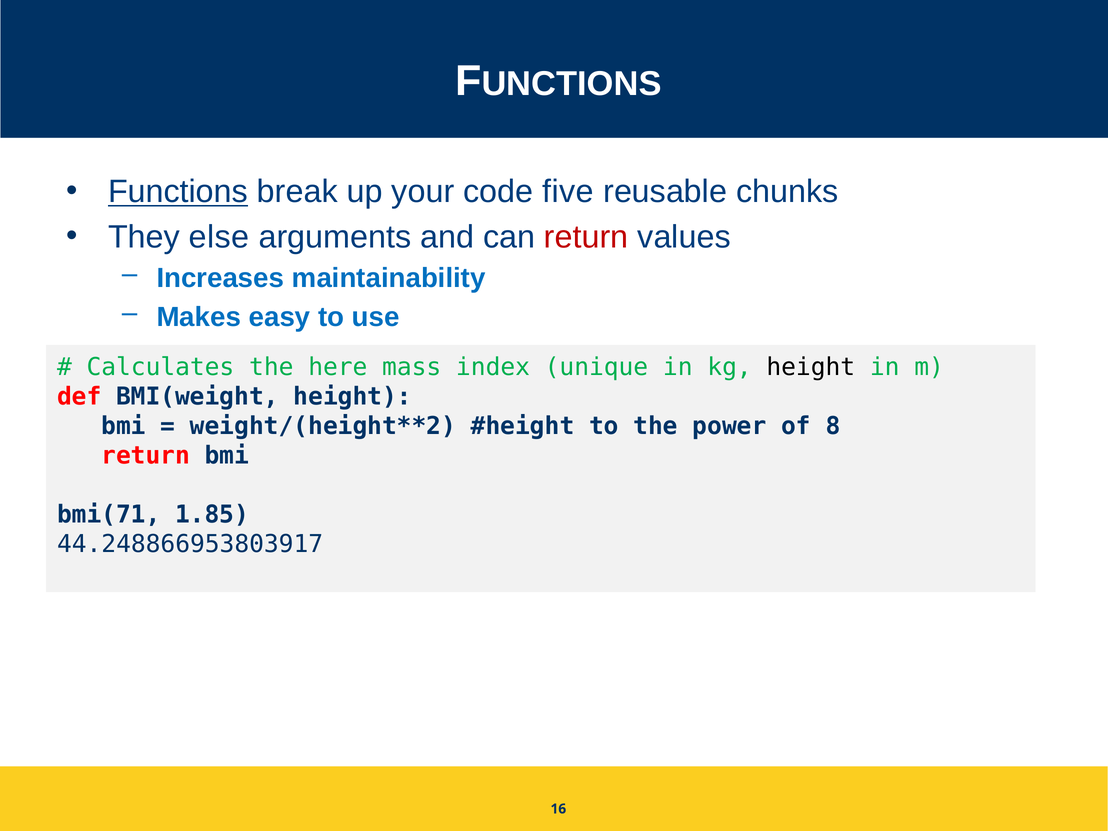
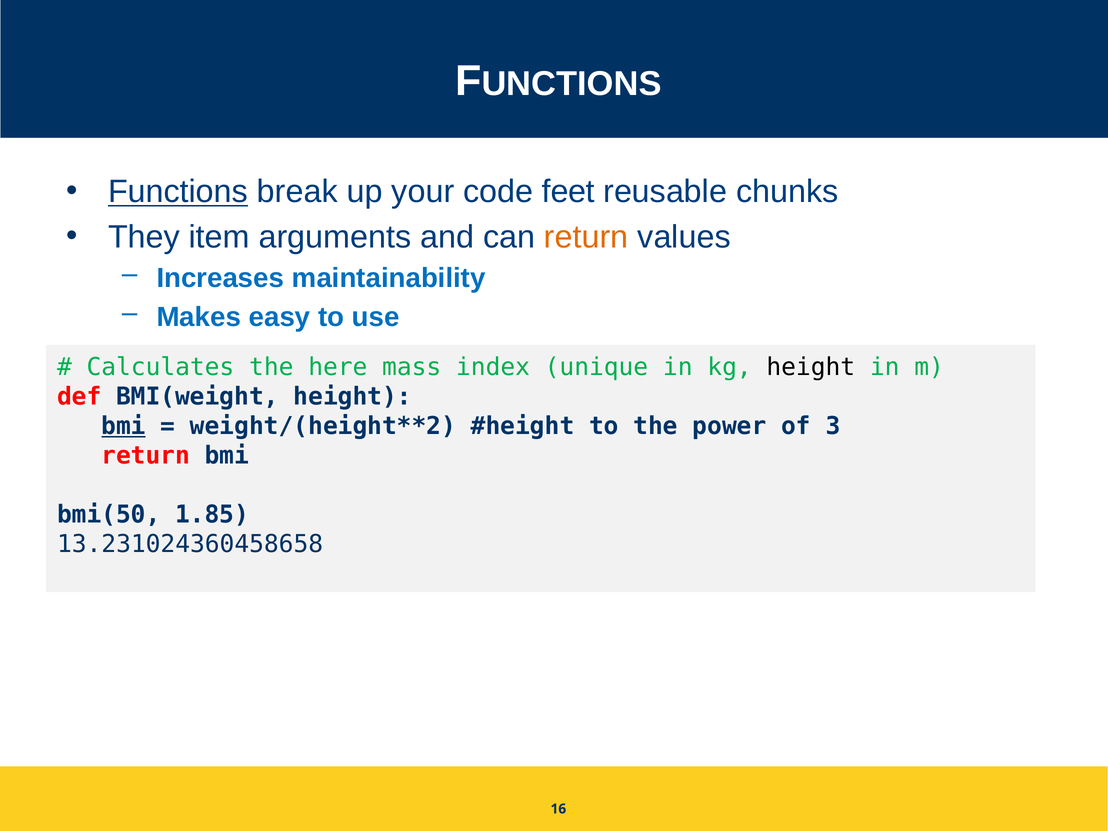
five: five -> feet
else: else -> item
return at (586, 237) colour: red -> orange
bmi at (124, 426) underline: none -> present
8: 8 -> 3
bmi(71: bmi(71 -> bmi(50
44.248866953803917: 44.248866953803917 -> 13.231024360458658
